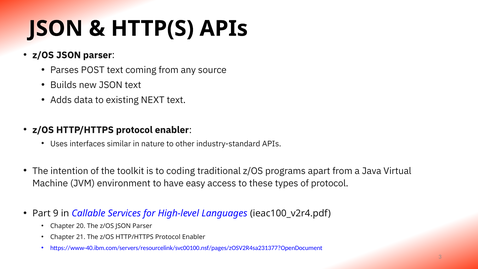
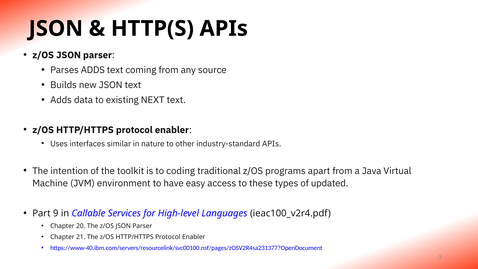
Parses POST: POST -> ADDS
of protocol: protocol -> updated
